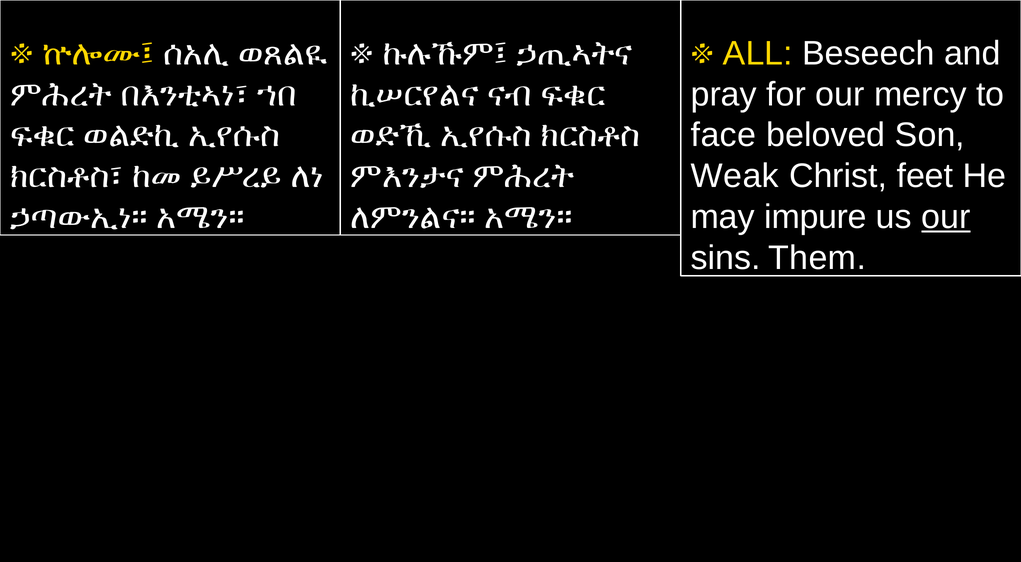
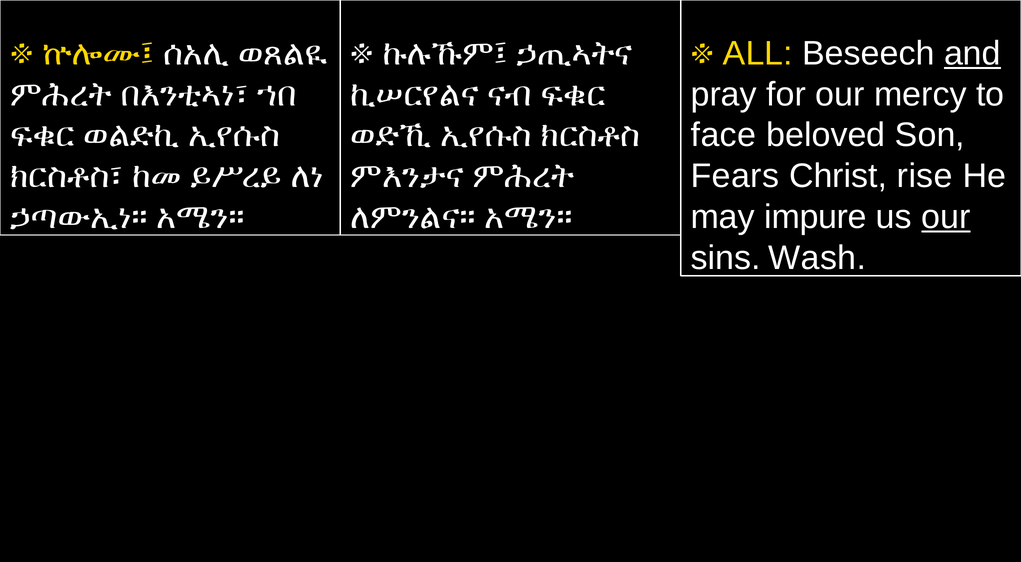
and underline: none -> present
Weak: Weak -> Fears
feet: feet -> rise
Them: Them -> Wash
